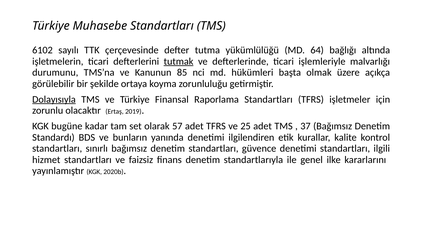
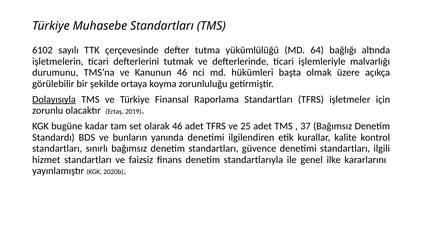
tutmak underline: present -> none
Kanunun 85: 85 -> 46
olarak 57: 57 -> 46
